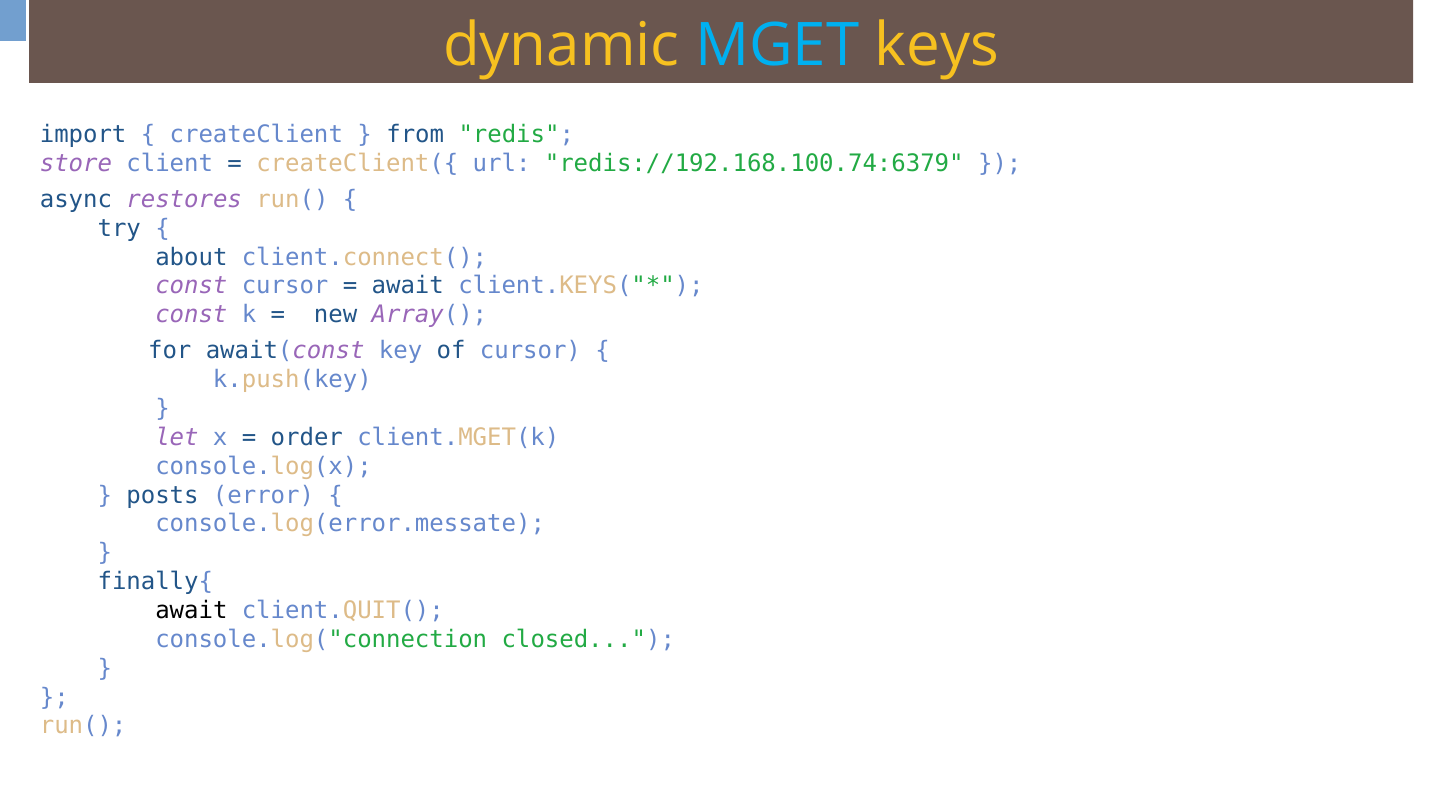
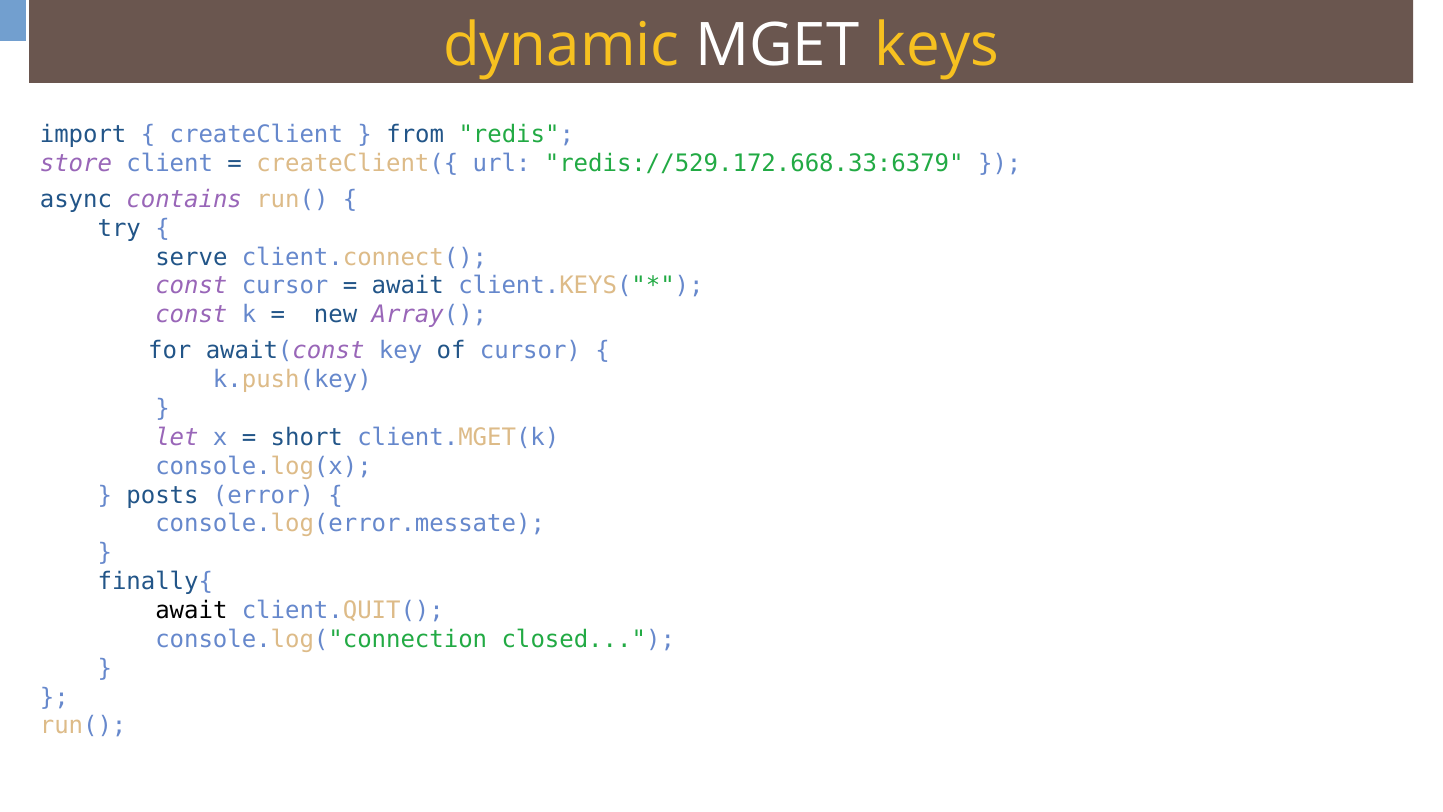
MGET colour: light blue -> white
redis://192.168.100.74:6379: redis://192.168.100.74:6379 -> redis://529.172.668.33:6379
restores: restores -> contains
about: about -> serve
order: order -> short
